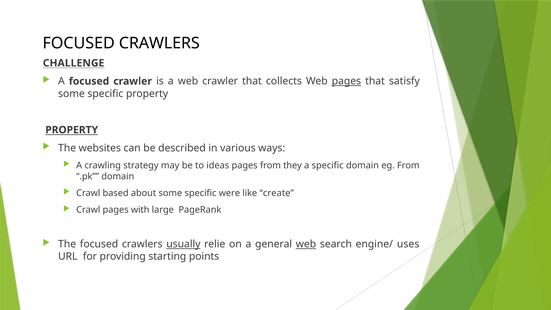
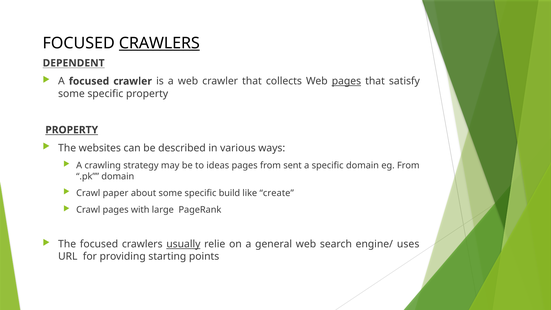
CRAWLERS at (159, 43) underline: none -> present
CHALLENGE: CHALLENGE -> DEPENDENT
they: they -> sent
based: based -> paper
were: were -> build
web at (306, 244) underline: present -> none
